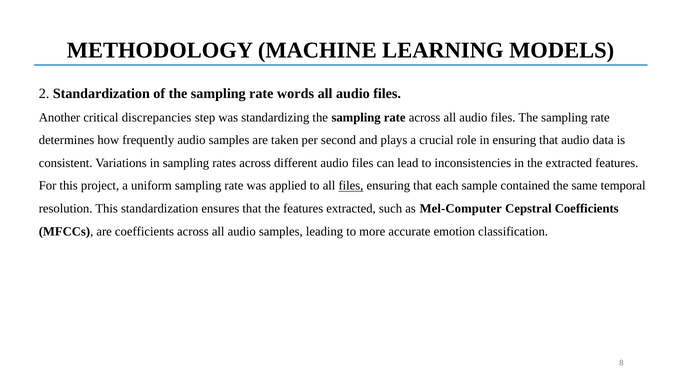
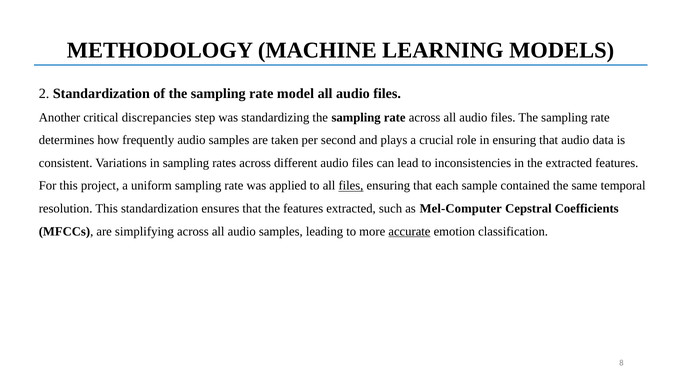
words: words -> model
are coefficients: coefficients -> simplifying
accurate underline: none -> present
